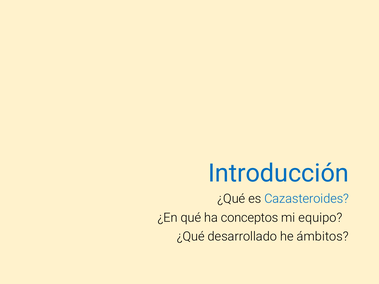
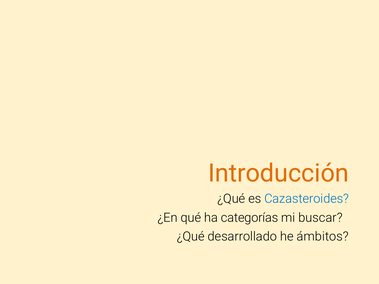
Introducción colour: blue -> orange
conceptos: conceptos -> categorías
equipo: equipo -> buscar
